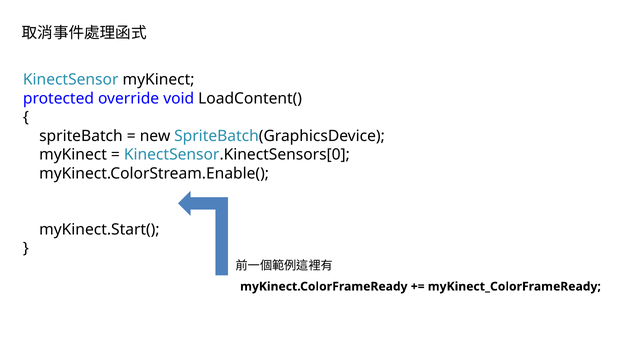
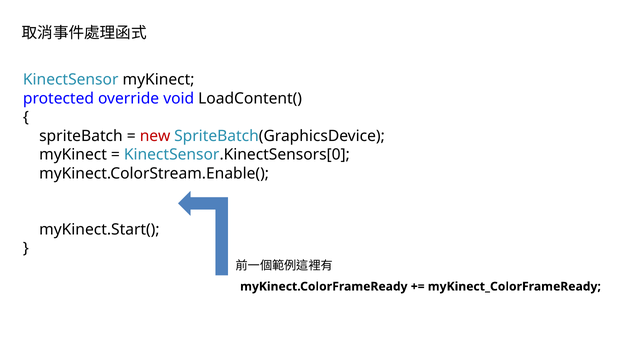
new colour: black -> red
